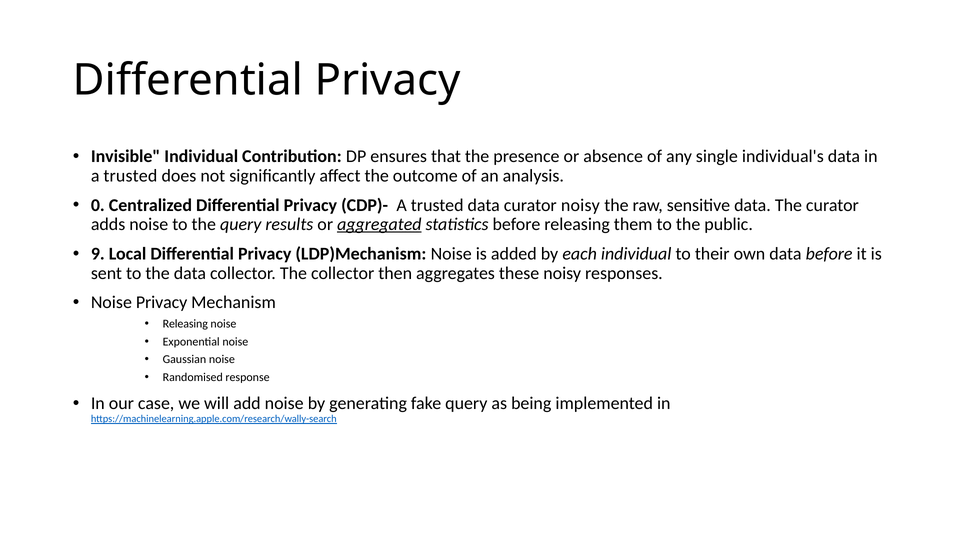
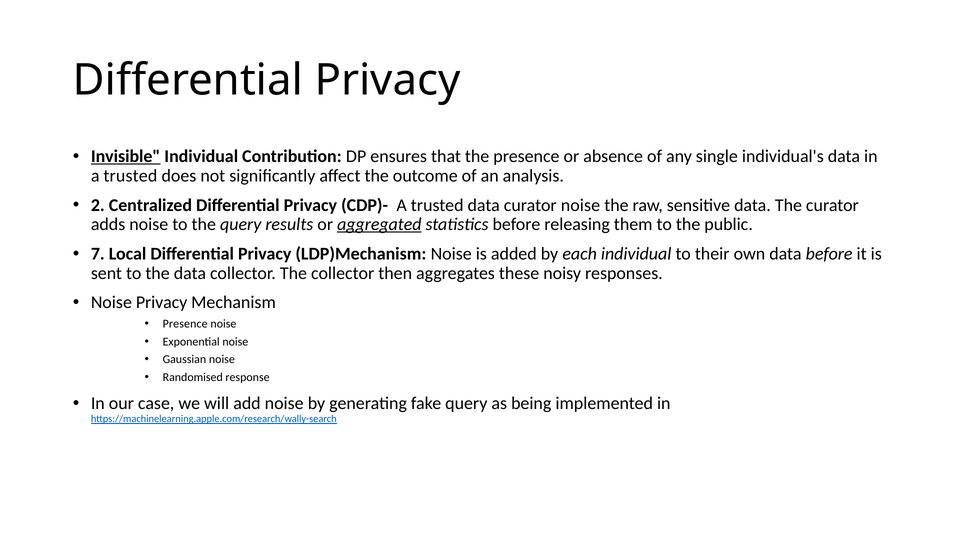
Invisible underline: none -> present
0: 0 -> 2
curator noisy: noisy -> noise
9: 9 -> 7
Releasing at (185, 324): Releasing -> Presence
